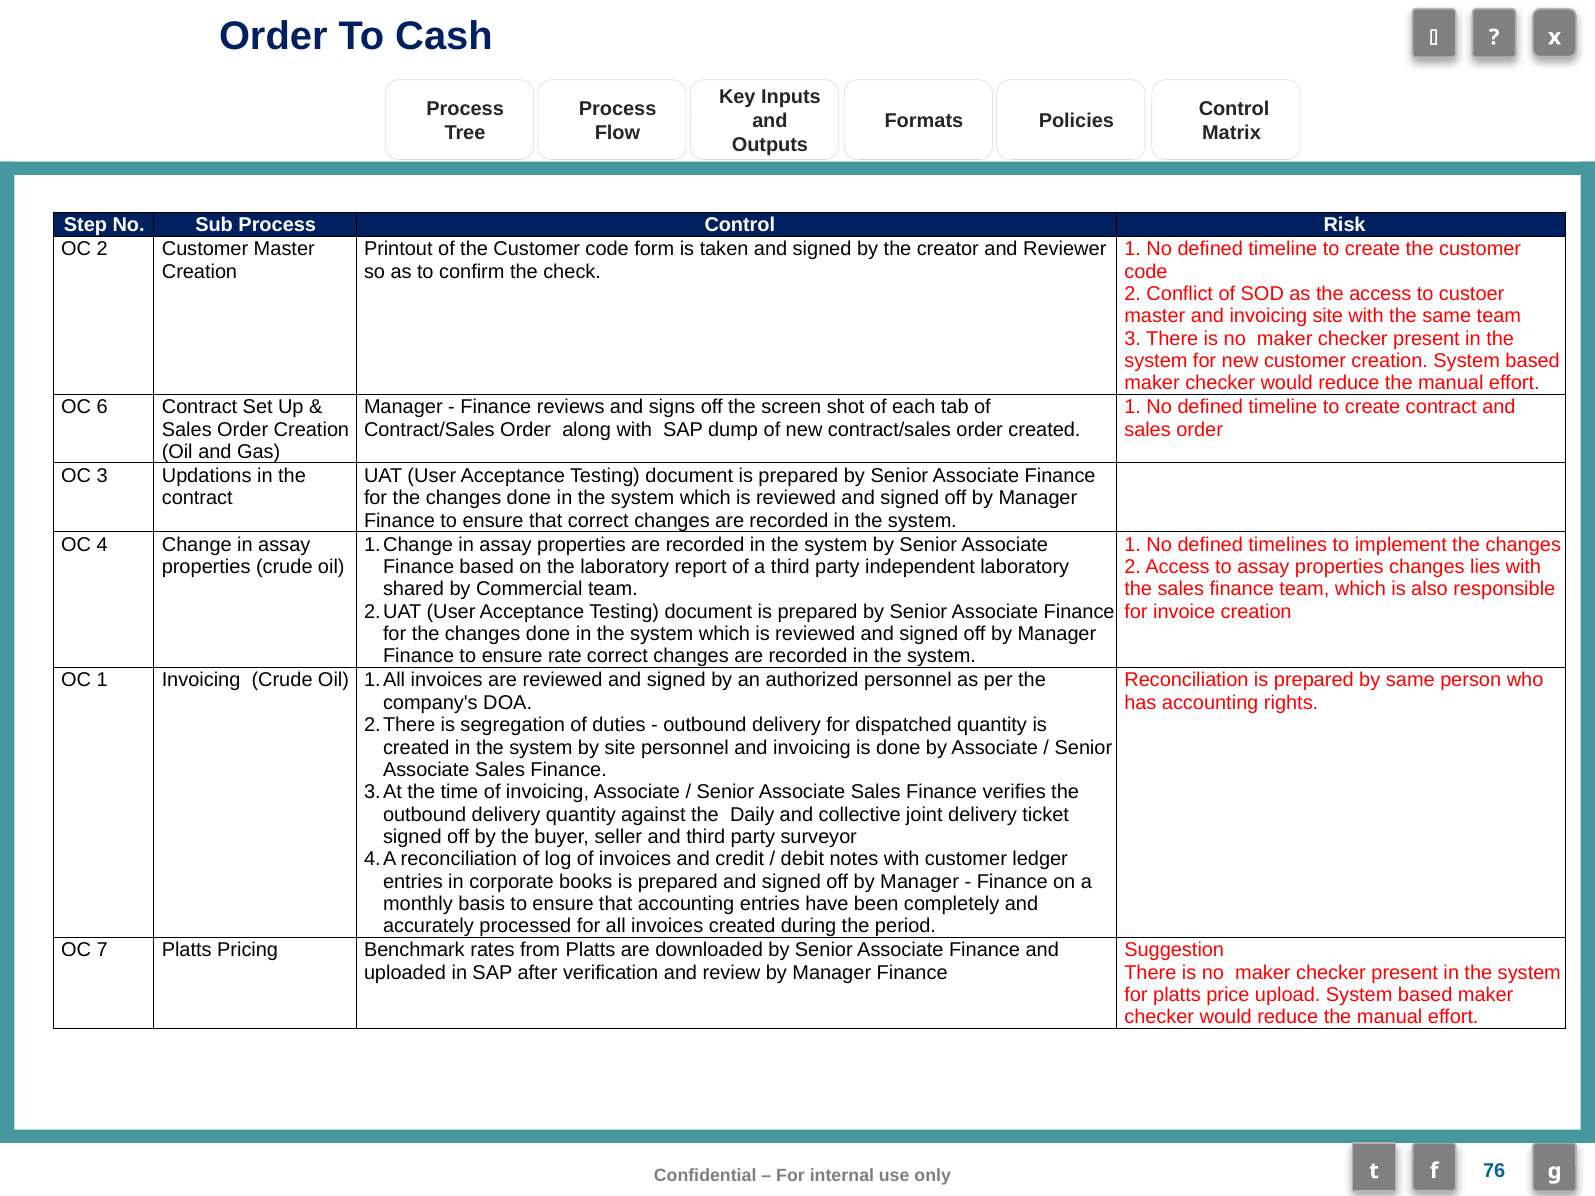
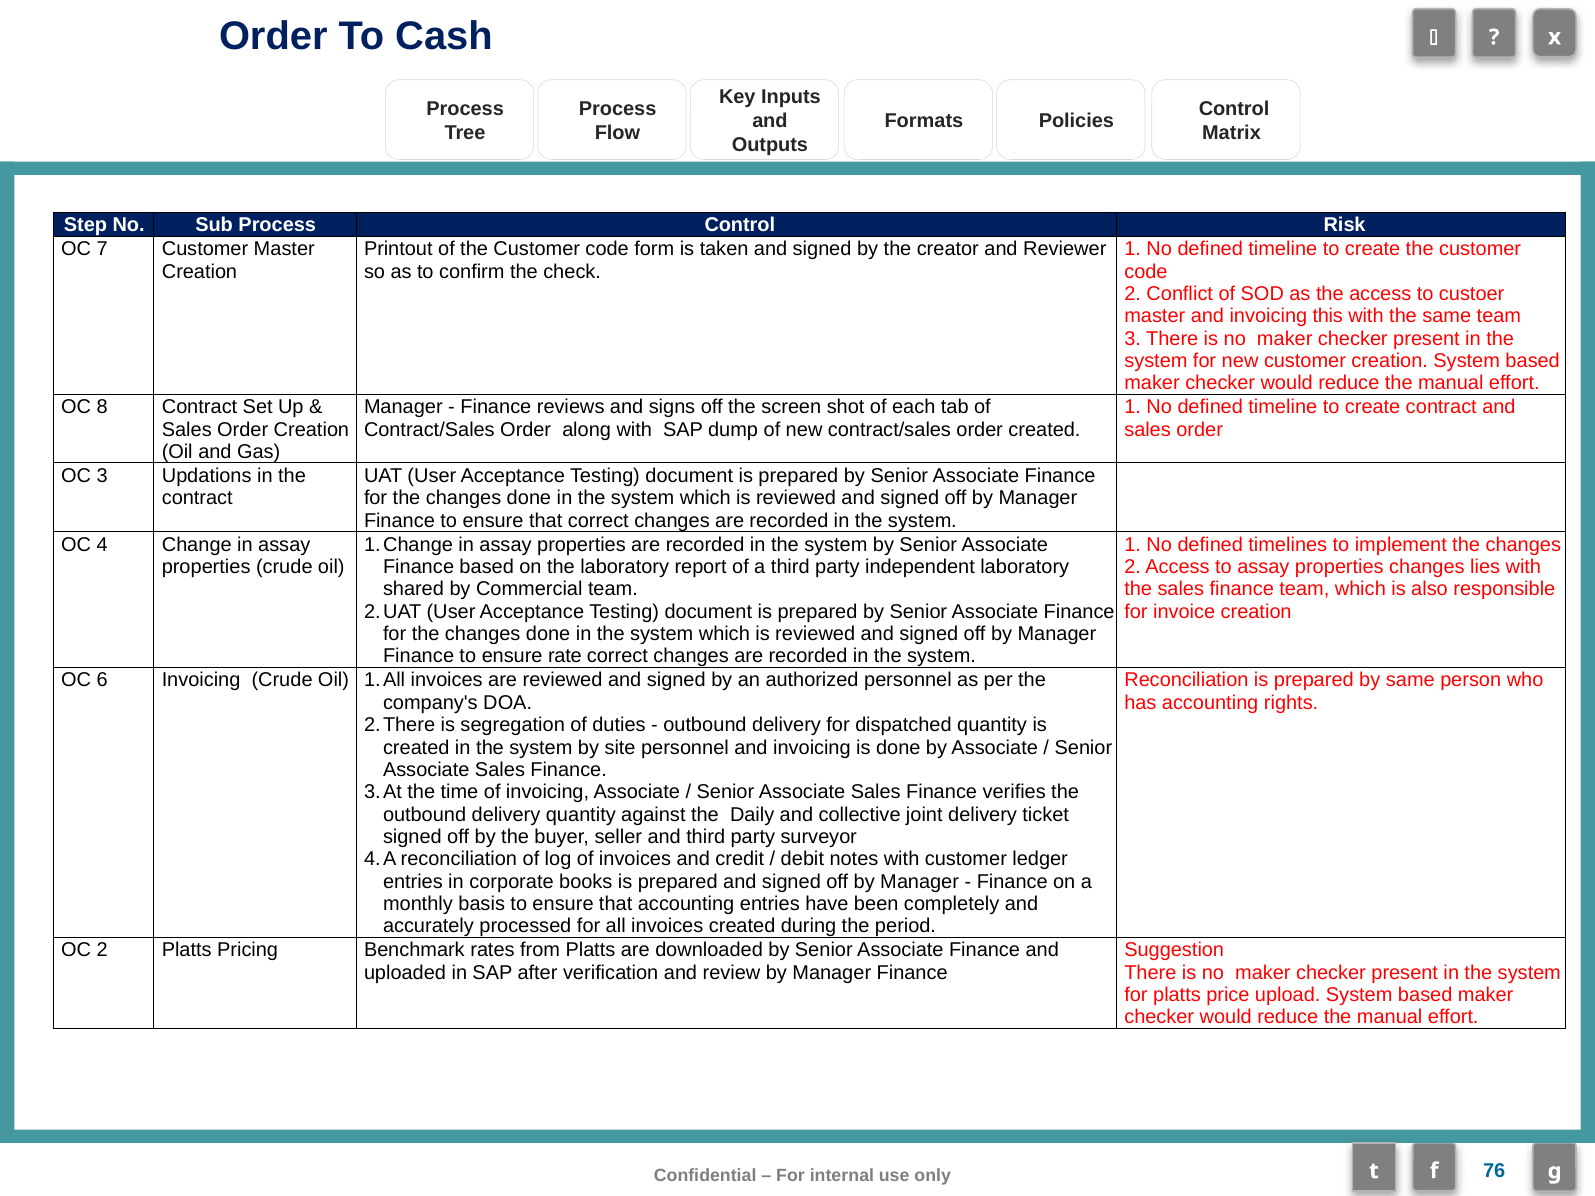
OC 2: 2 -> 7
invoicing site: site -> this
6: 6 -> 8
OC 1: 1 -> 6
OC 7: 7 -> 2
